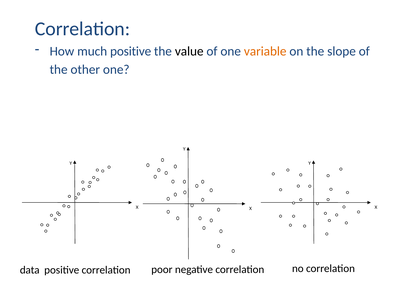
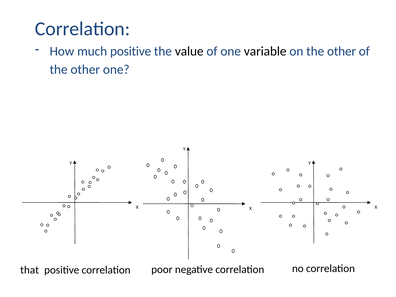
variable colour: orange -> black
on the slope: slope -> other
data: data -> that
